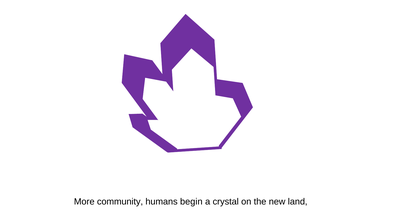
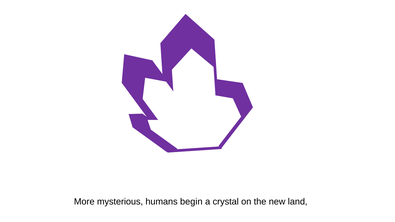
community: community -> mysterious
